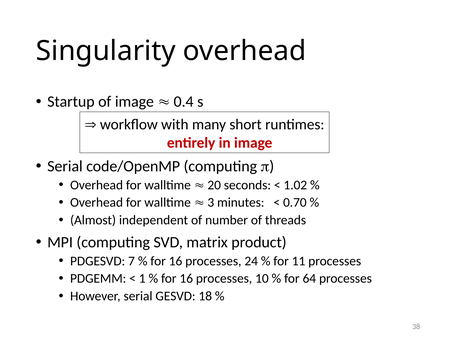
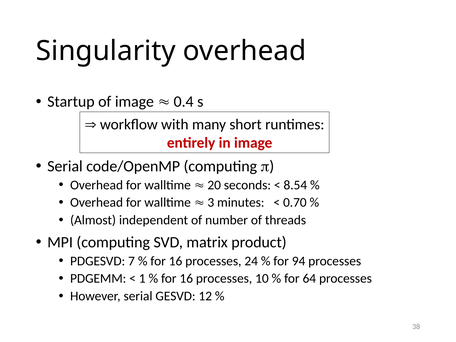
1.02: 1.02 -> 8.54
11: 11 -> 94
18: 18 -> 12
